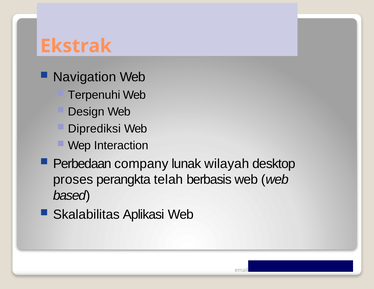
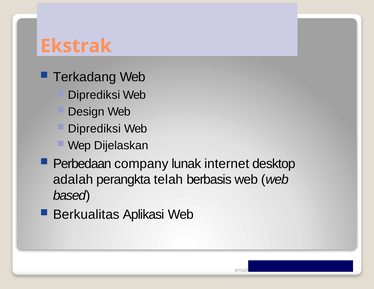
Navigation: Navigation -> Terkadang
Terpenuhi at (94, 95): Terpenuhi -> Diprediksi
Interaction: Interaction -> Dijelaskan
wilayah: wilayah -> internet
proses: proses -> adalah
Skalabilitas: Skalabilitas -> Berkualitas
